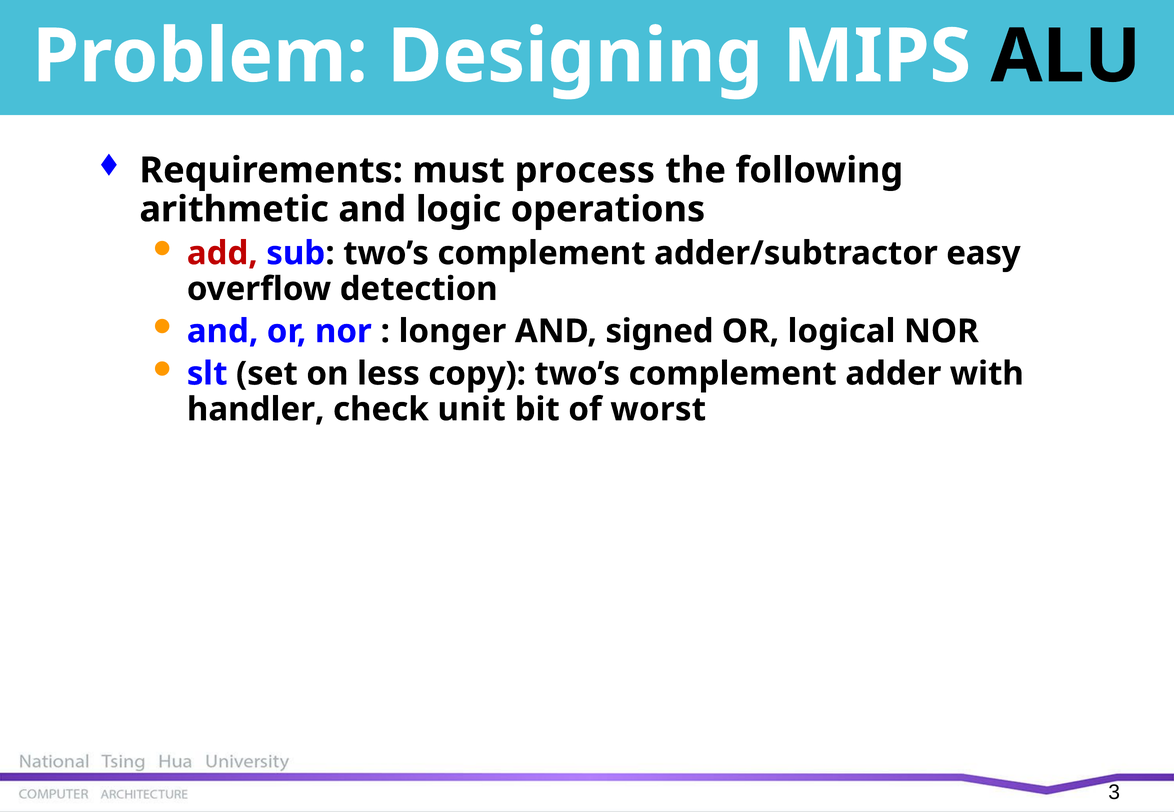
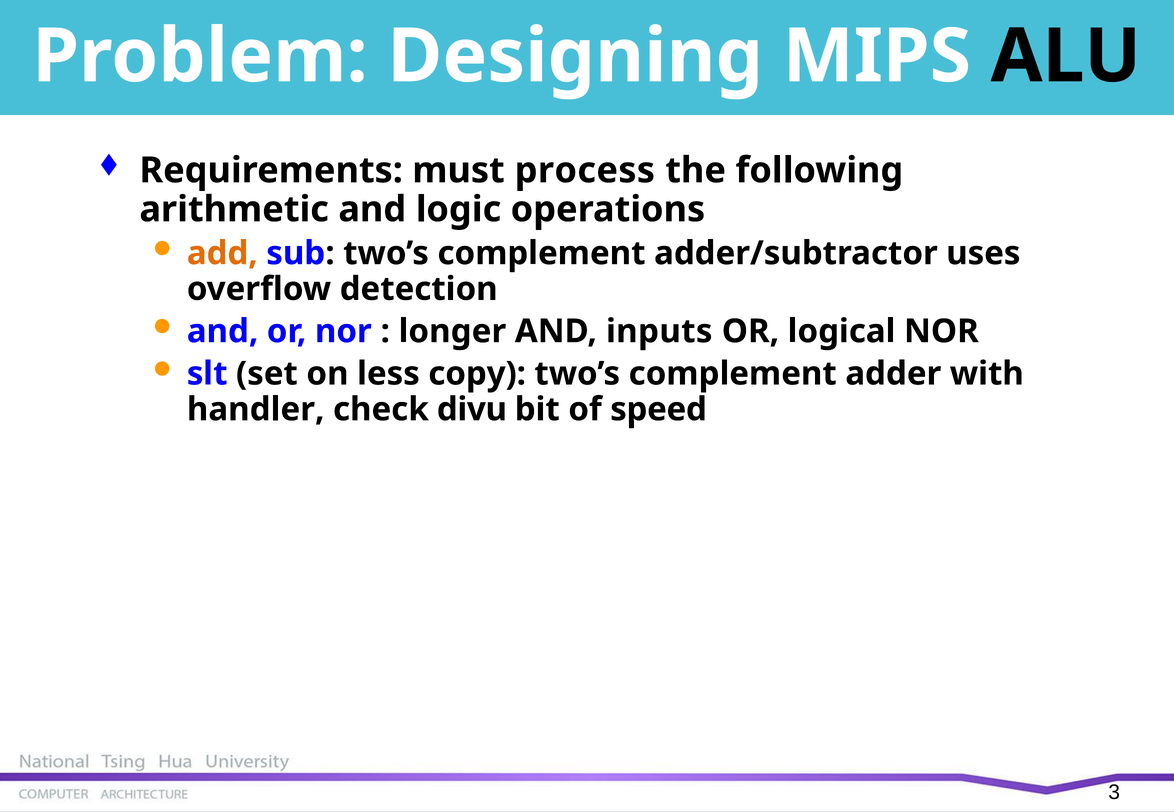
add colour: red -> orange
easy: easy -> uses
signed: signed -> inputs
unit: unit -> divu
worst: worst -> speed
